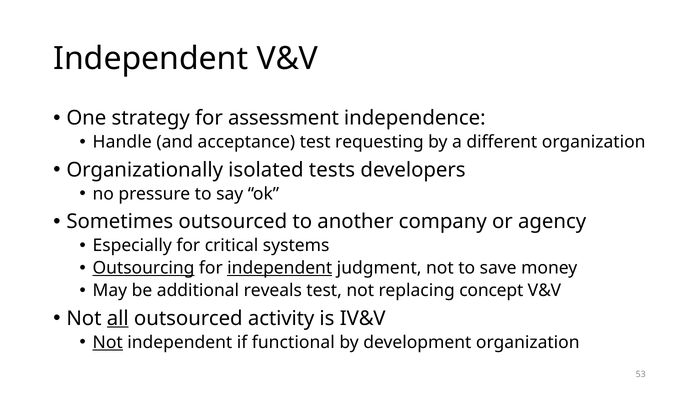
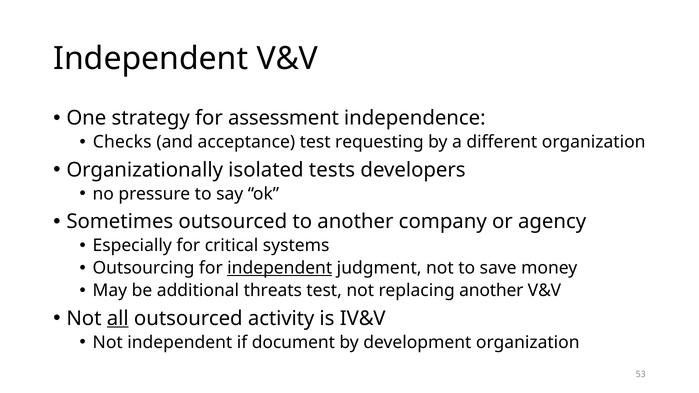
Handle: Handle -> Checks
Outsourcing underline: present -> none
reveals: reveals -> threats
replacing concept: concept -> another
Not at (108, 343) underline: present -> none
functional: functional -> document
